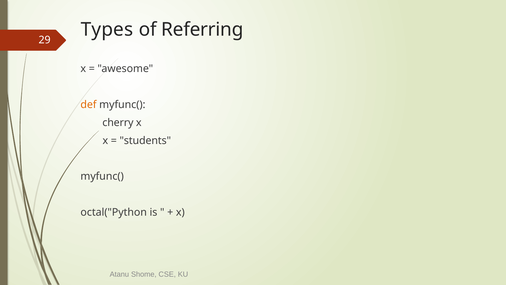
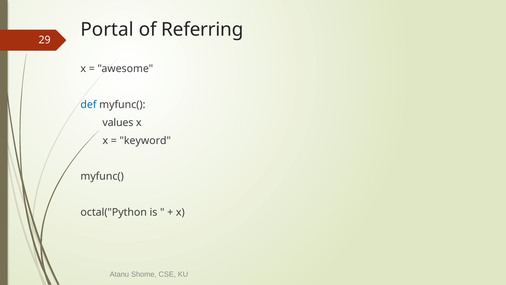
Types: Types -> Portal
def colour: orange -> blue
cherry: cherry -> values
students: students -> keyword
